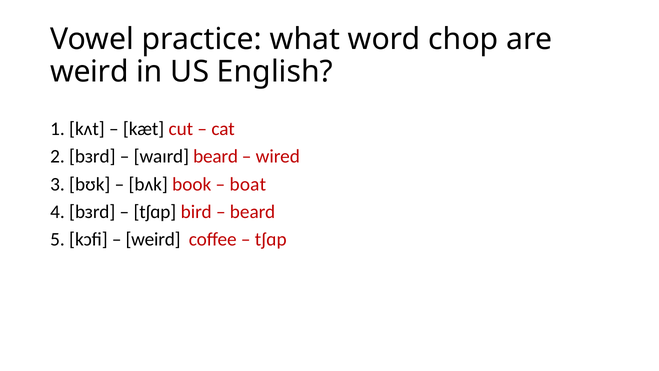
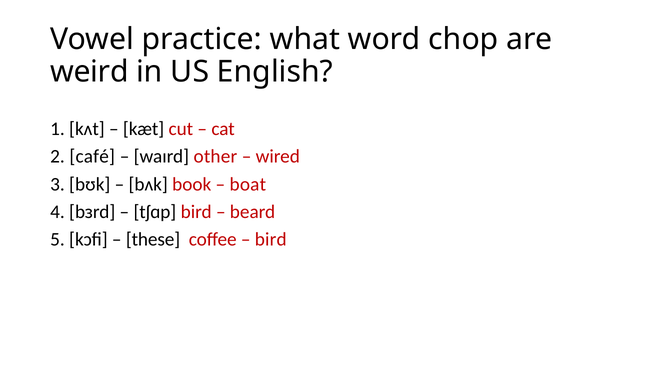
2 bɜrd: bɜrd -> café
waɪrd beard: beard -> other
weird at (153, 239): weird -> these
tʃɑp at (271, 239): tʃɑp -> bird
